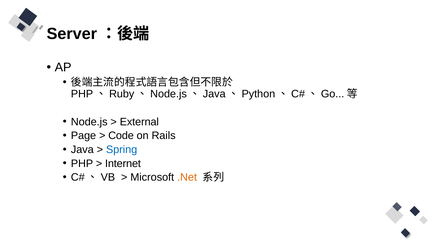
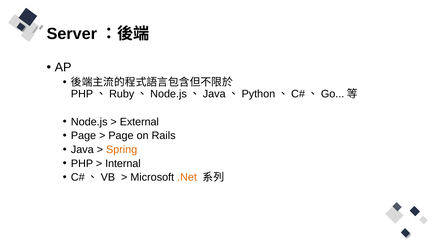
Code at (121, 136): Code -> Page
Spring colour: blue -> orange
Internet: Internet -> Internal
